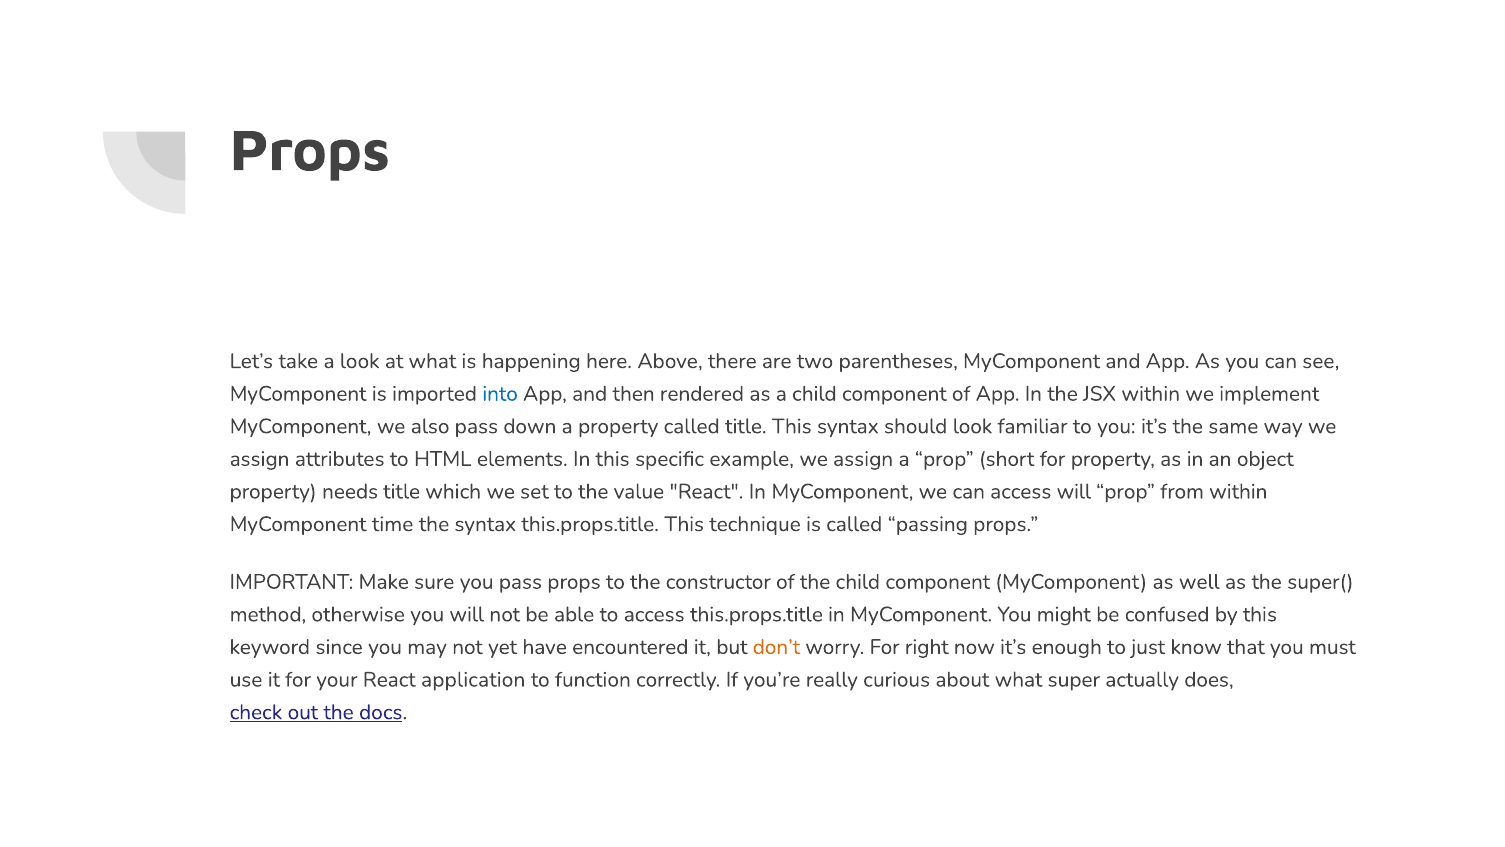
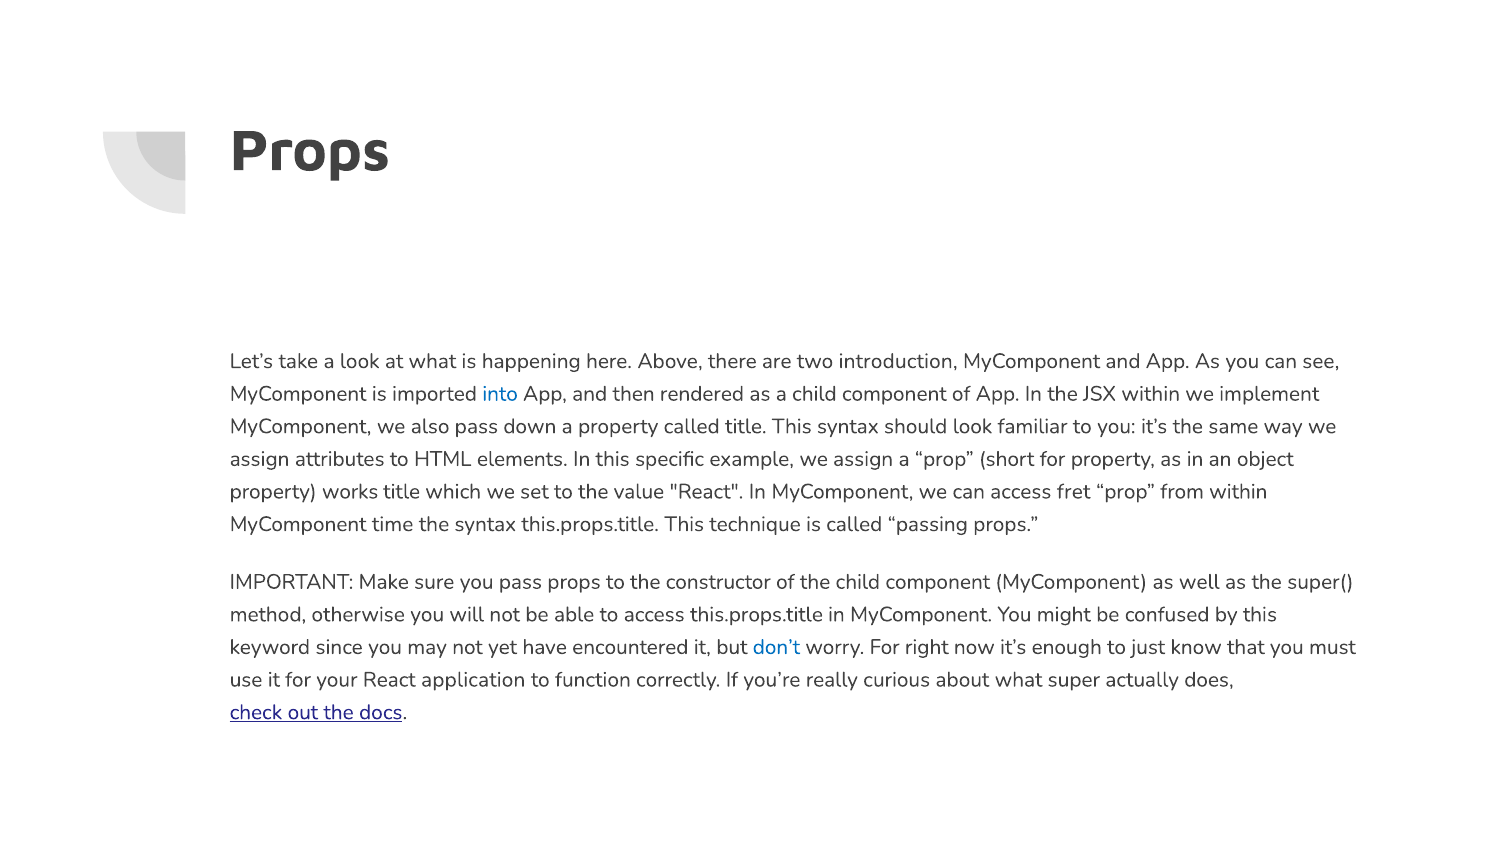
parentheses: parentheses -> introduction
needs: needs -> works
access will: will -> fret
don’t colour: orange -> blue
